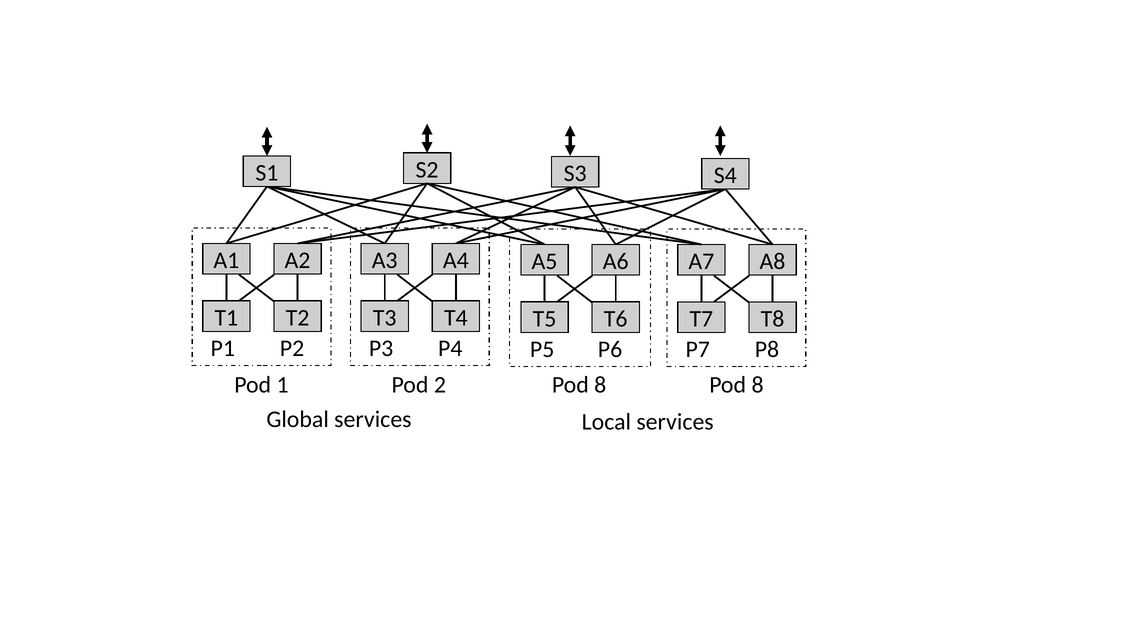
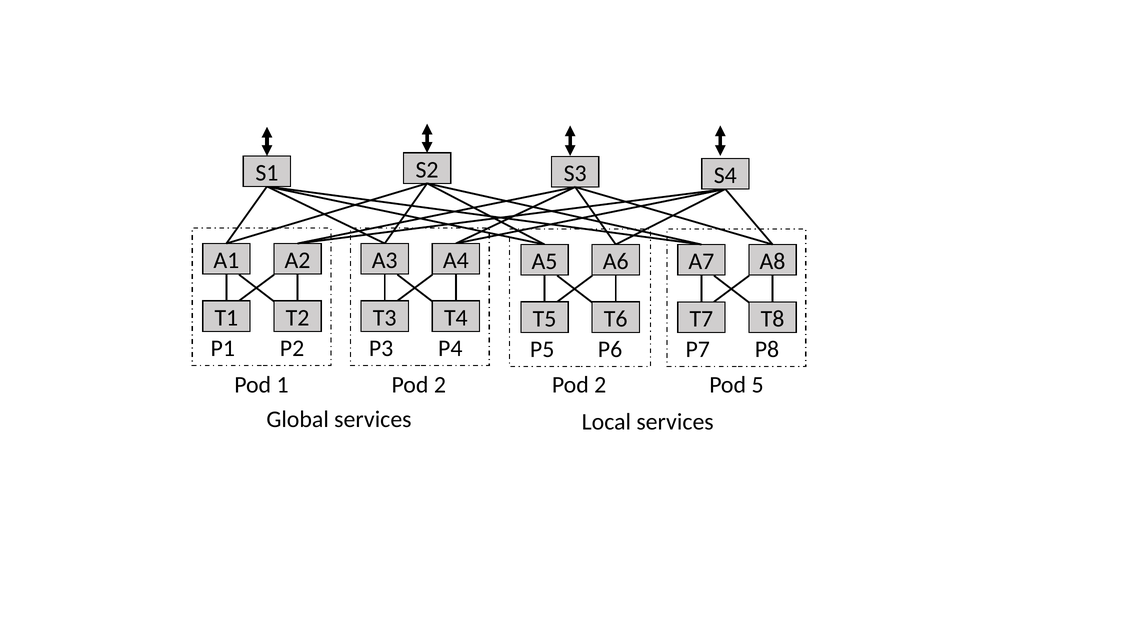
2 Pod 8: 8 -> 2
8 at (758, 385): 8 -> 5
